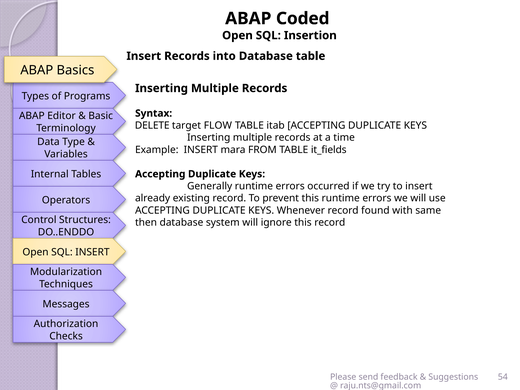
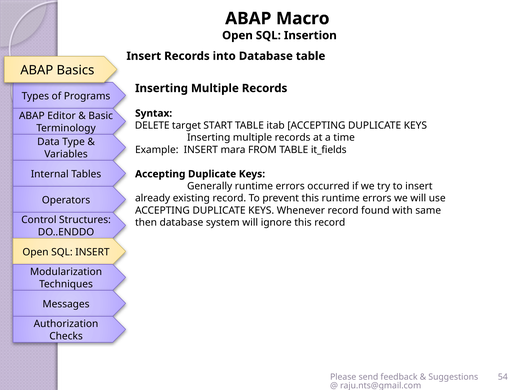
Coded: Coded -> Macro
FLOW: FLOW -> START
